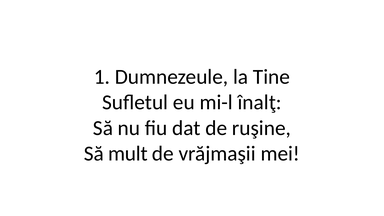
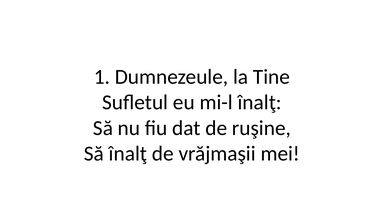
Să mult: mult -> înalţ
